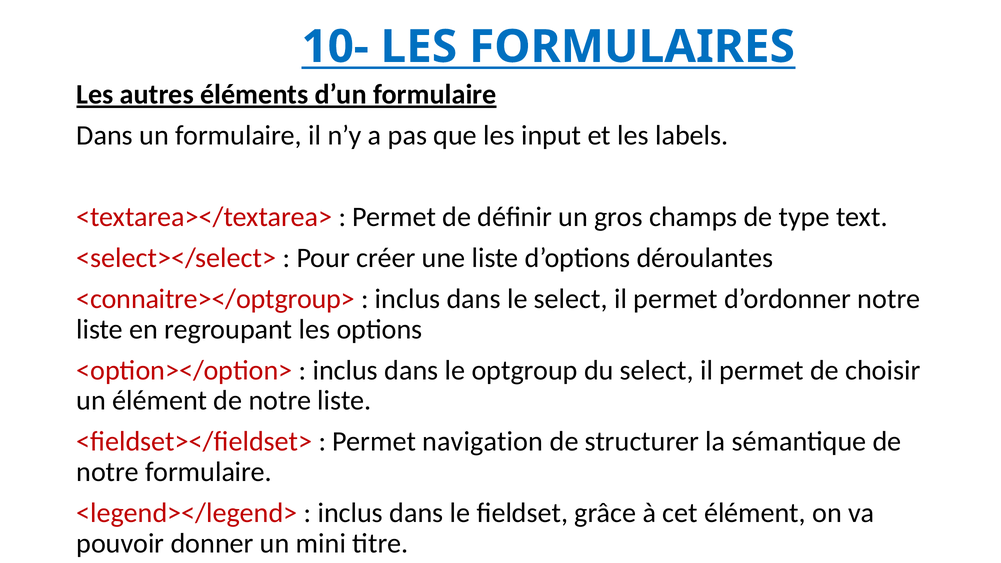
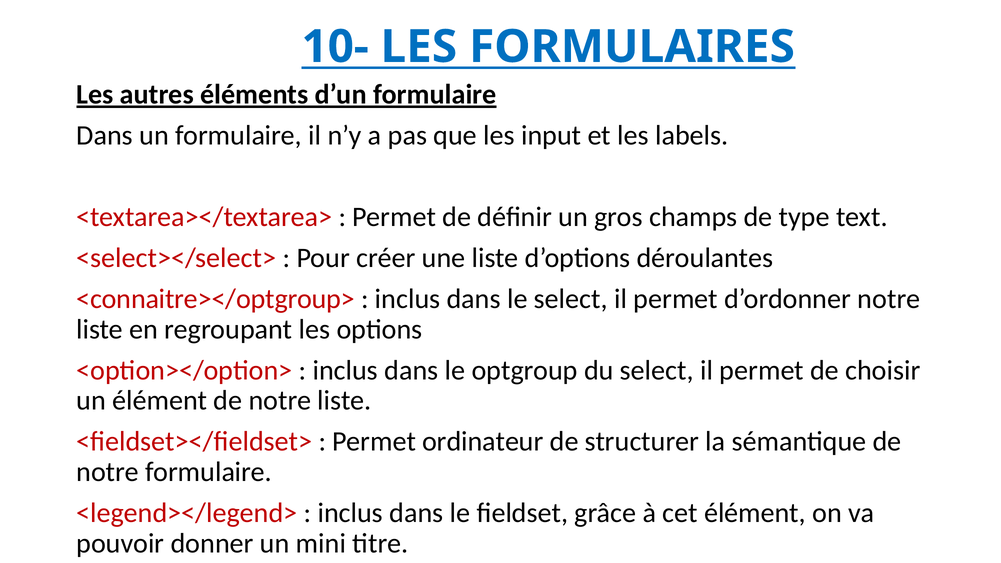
navigation: navigation -> ordinateur
